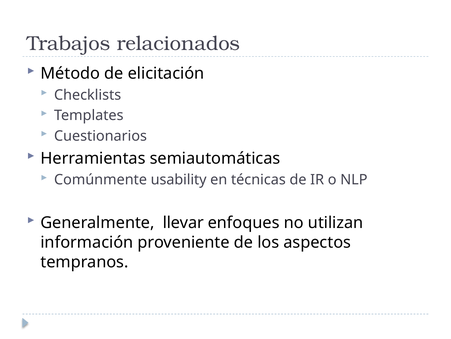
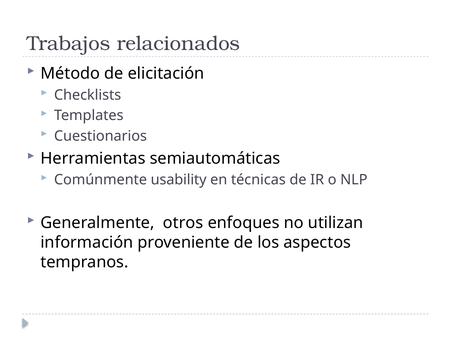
llevar: llevar -> otros
